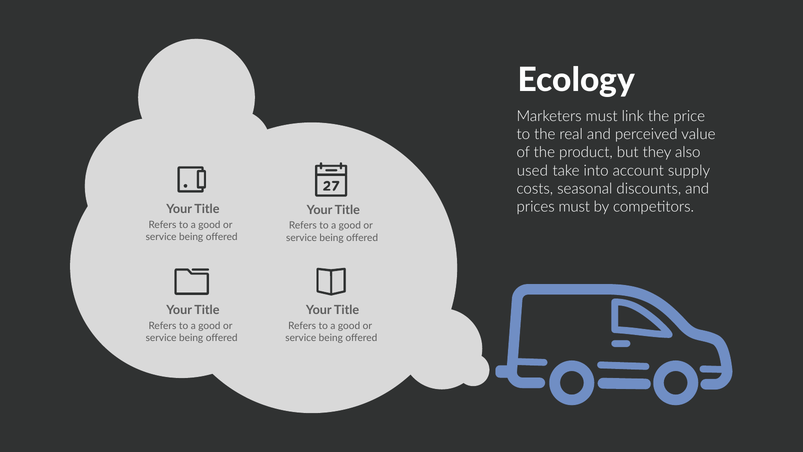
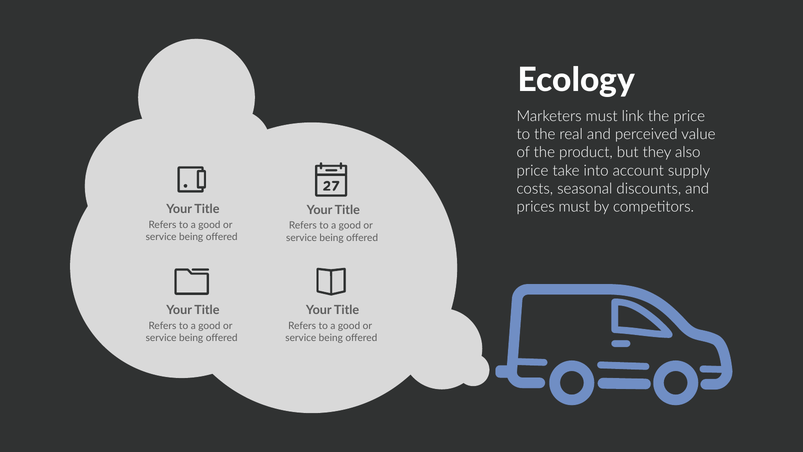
used at (532, 170): used -> price
